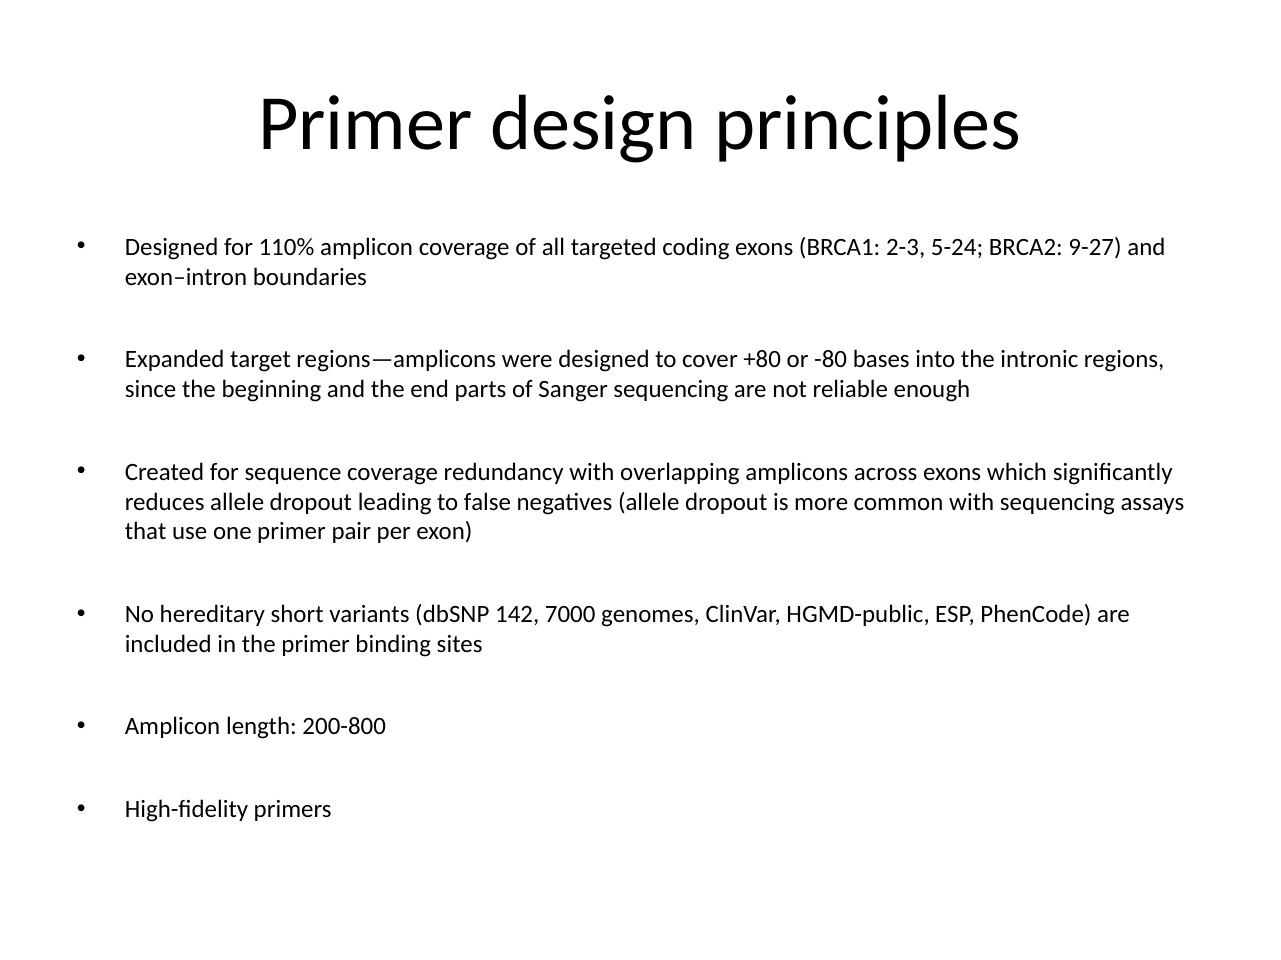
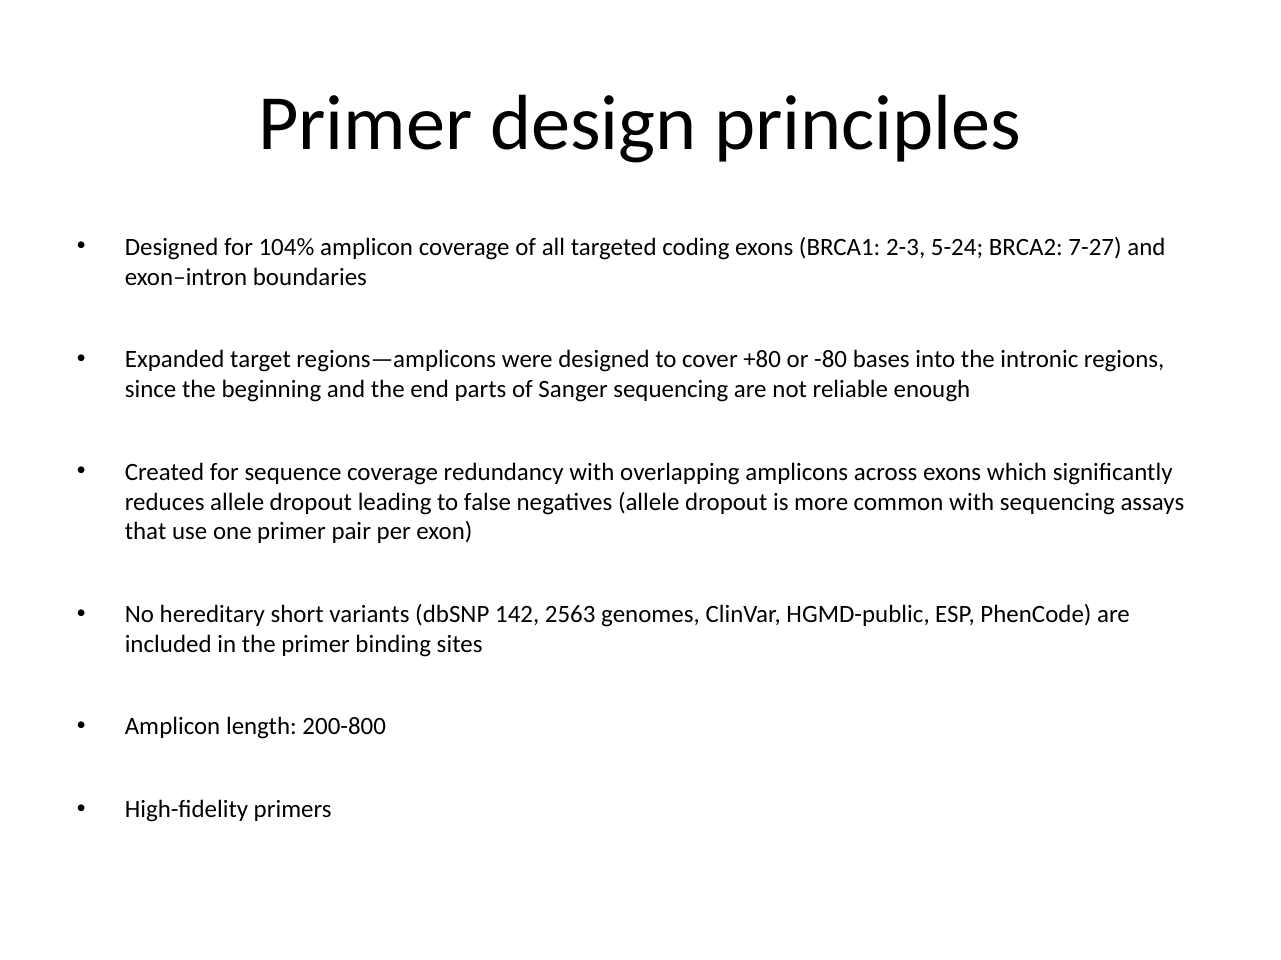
110%: 110% -> 104%
9-27: 9-27 -> 7-27
7000: 7000 -> 2563
